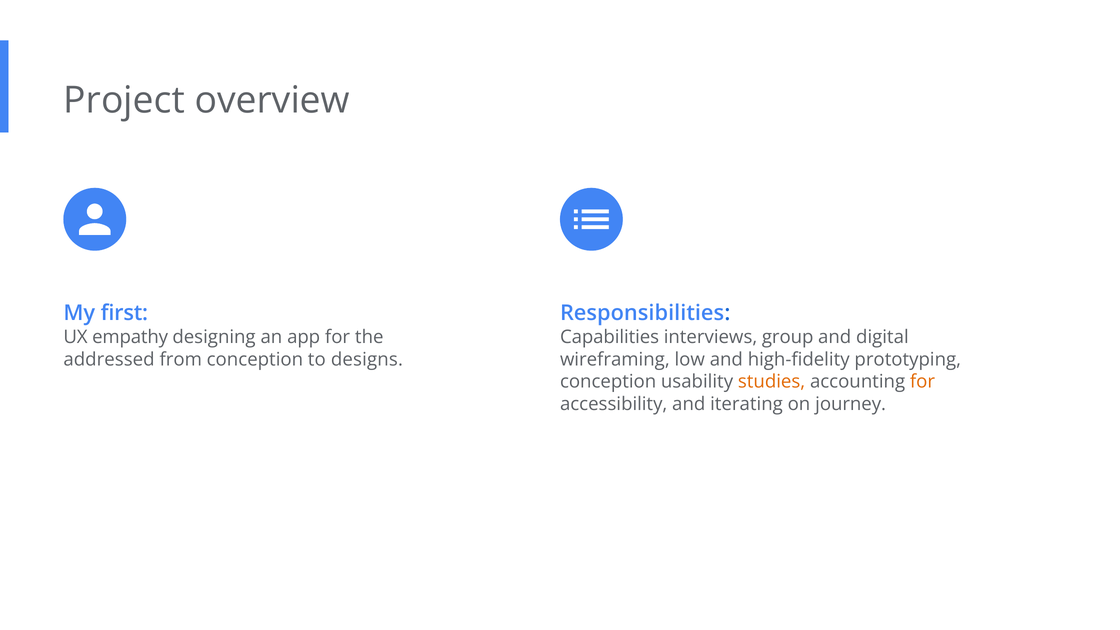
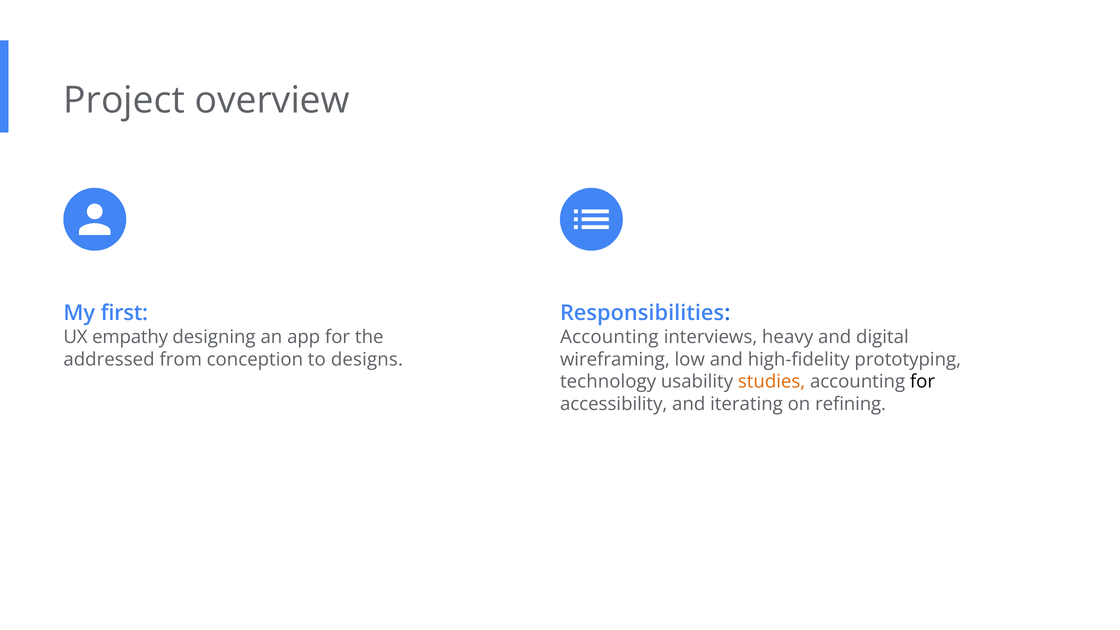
Capabilities at (610, 337): Capabilities -> Accounting
group: group -> heavy
conception at (608, 382): conception -> technology
for at (922, 382) colour: orange -> black
journey: journey -> refining
